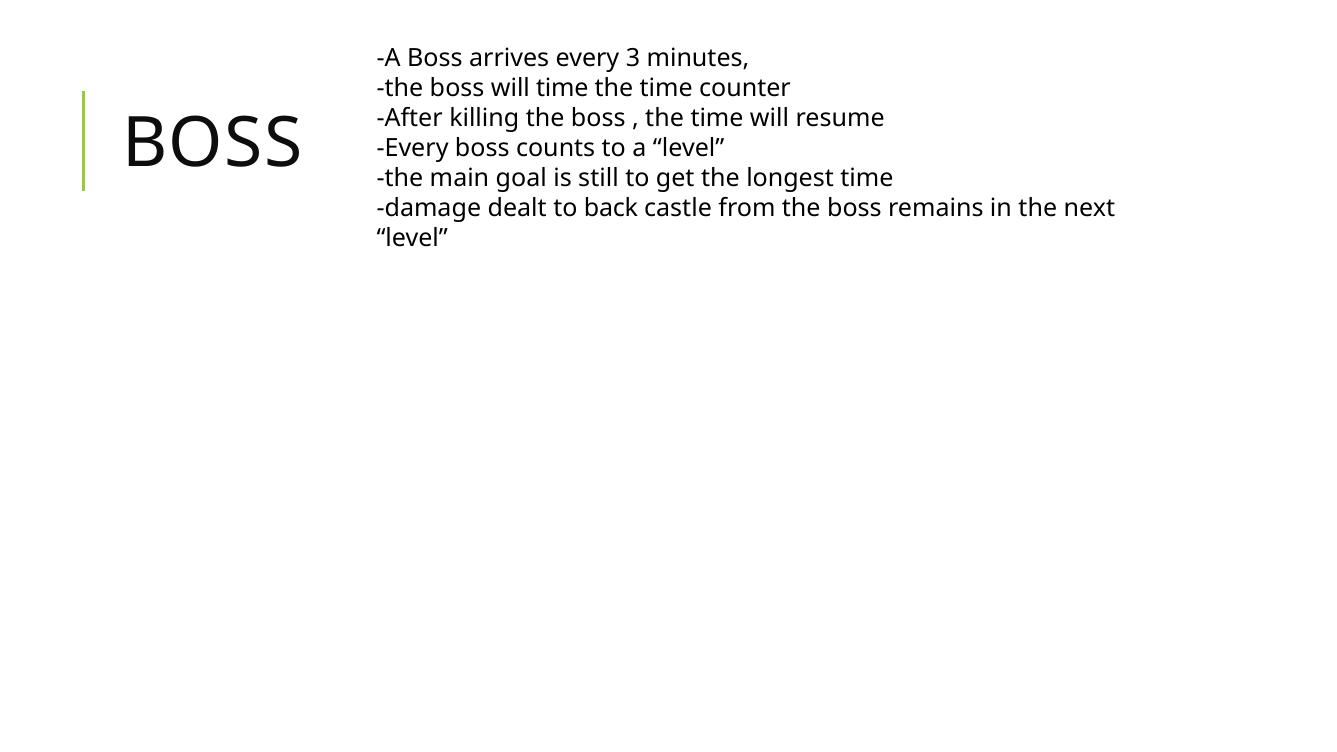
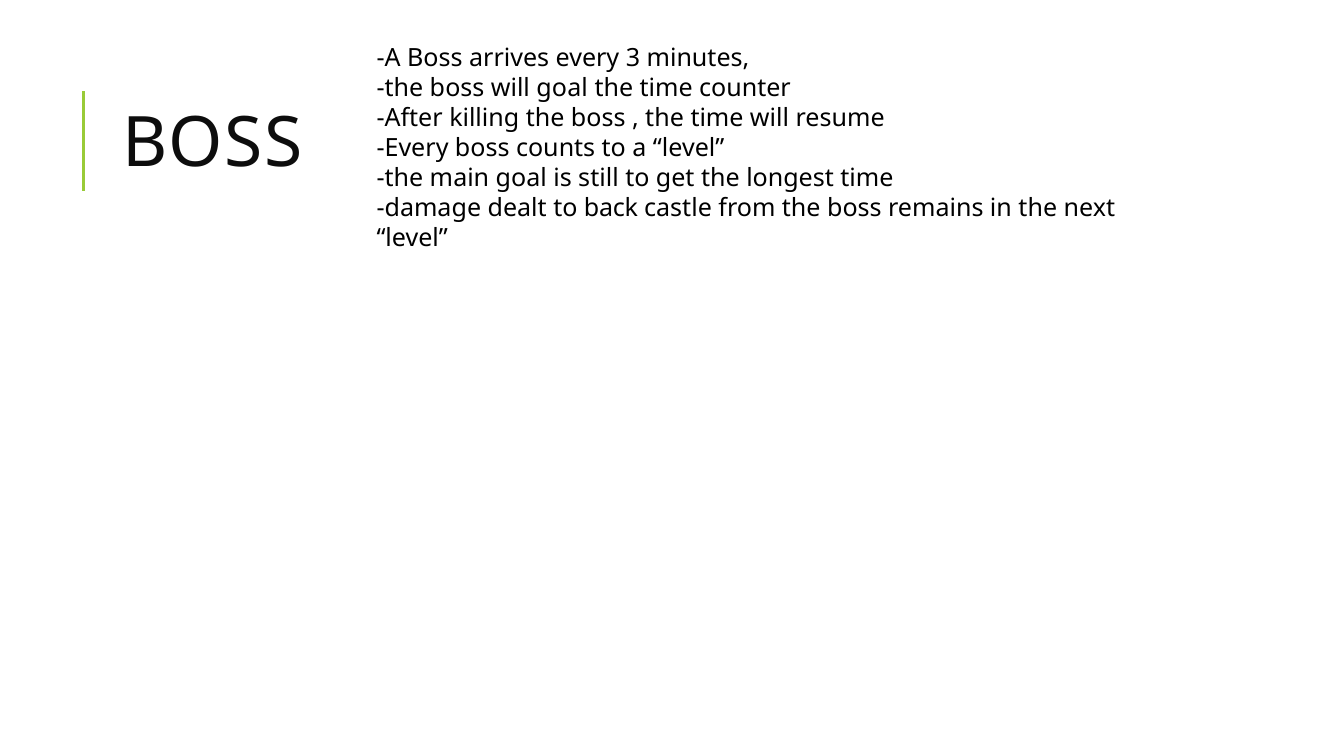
will time: time -> goal
